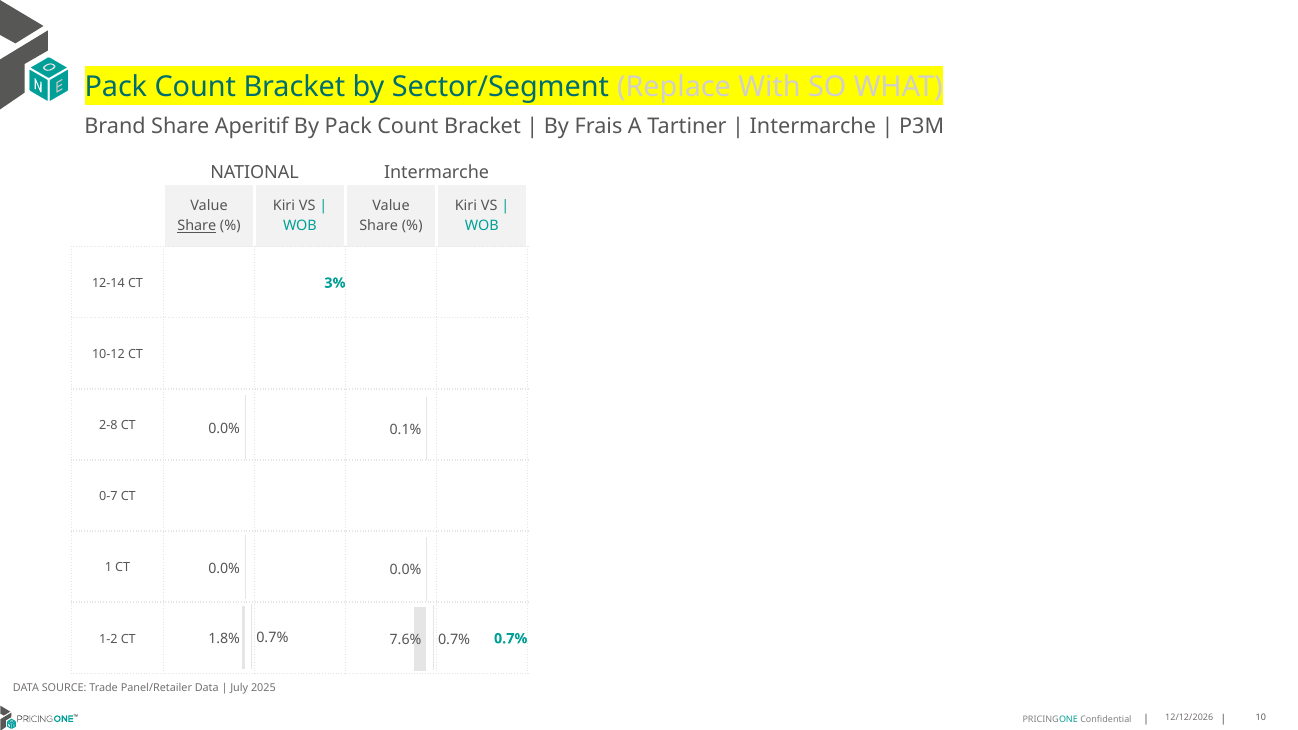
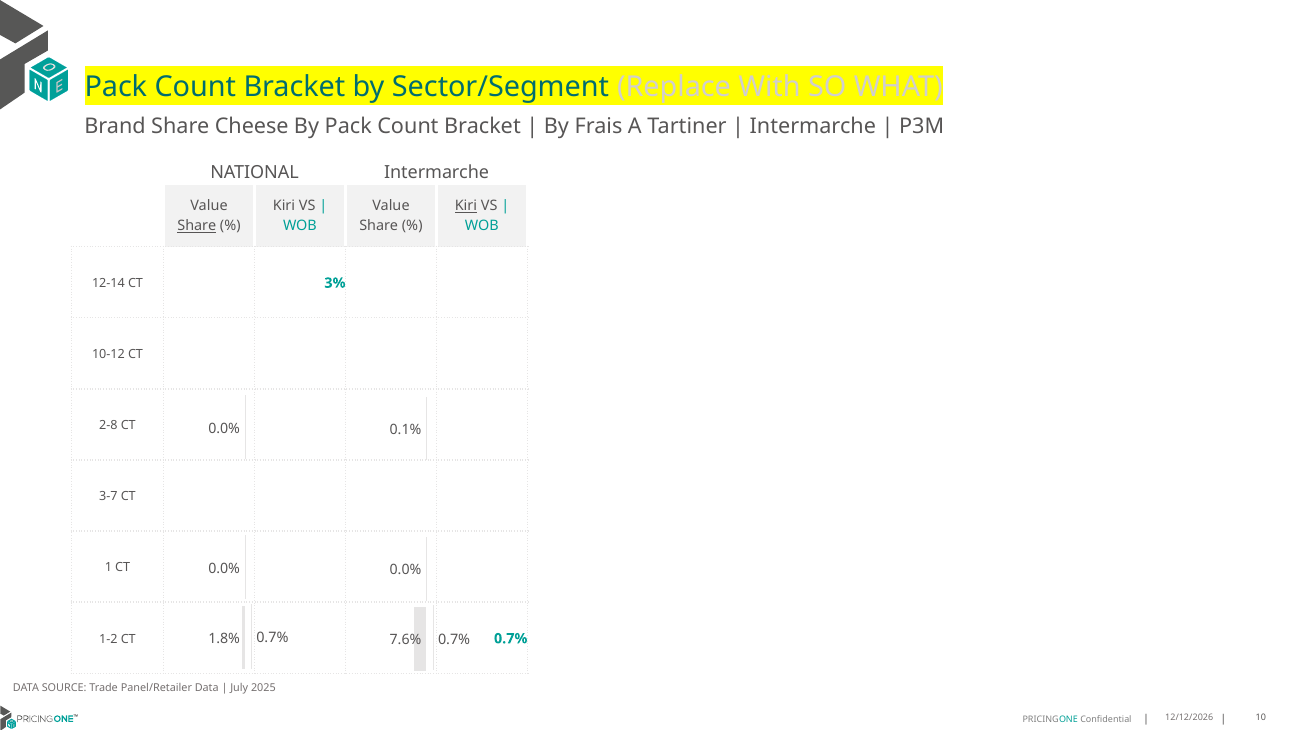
Aperitif: Aperitif -> Cheese
Kiri at (466, 206) underline: none -> present
0-7: 0-7 -> 3-7
